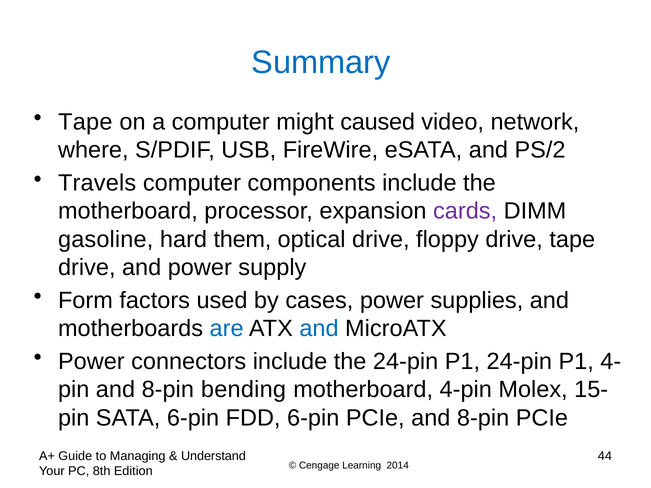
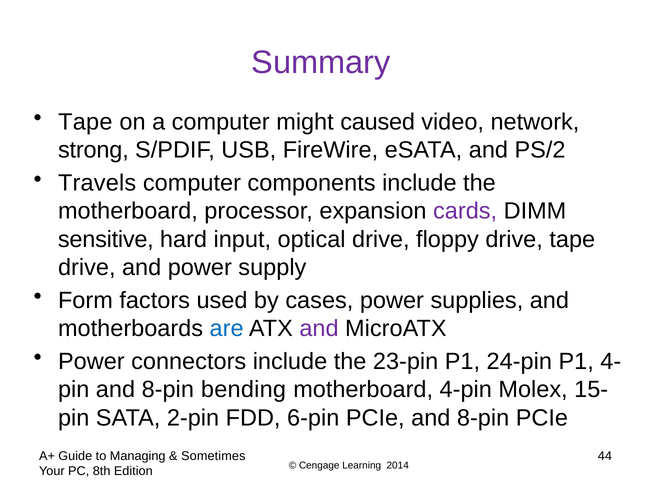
Summary colour: blue -> purple
where: where -> strong
gasoline: gasoline -> sensitive
them: them -> input
and at (319, 329) colour: blue -> purple
the 24-pin: 24-pin -> 23-pin
SATA 6-pin: 6-pin -> 2-pin
Understand: Understand -> Sometimes
